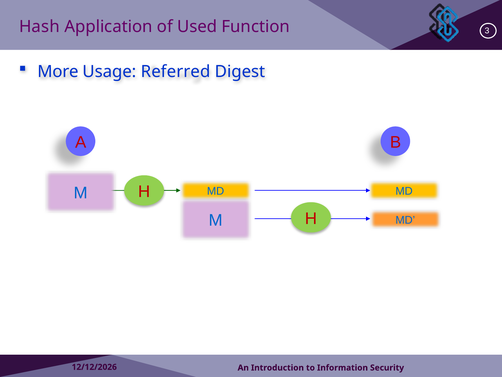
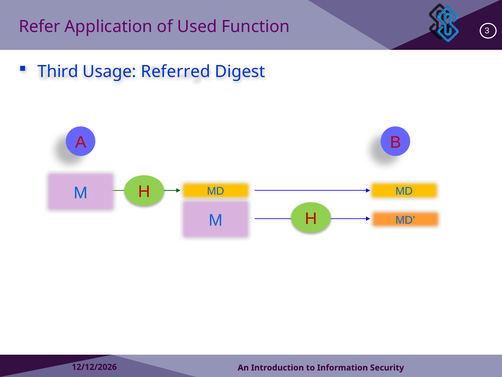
Hash: Hash -> Refer
More: More -> Third
